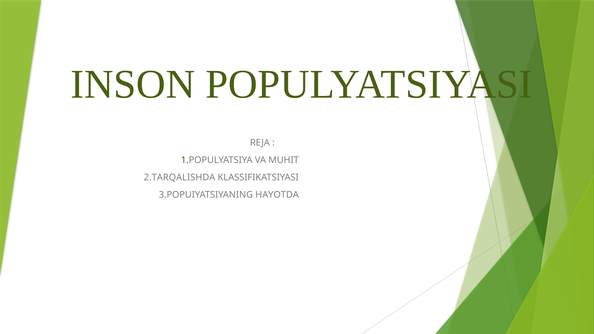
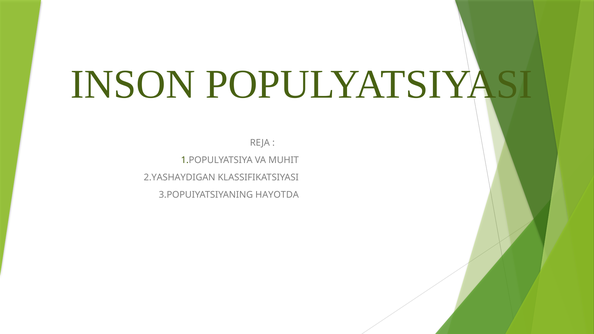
2.TARQALISHDA: 2.TARQALISHDA -> 2.YASHAYDIGAN
